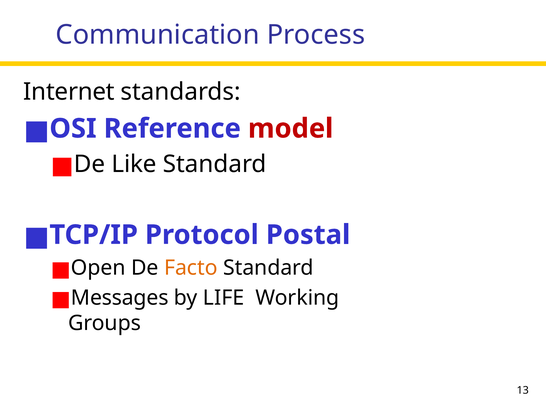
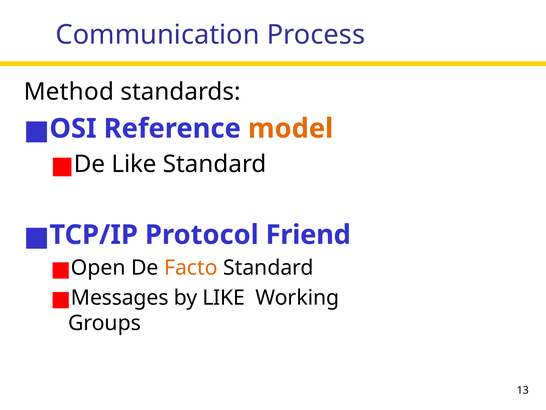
Internet: Internet -> Method
model colour: red -> orange
Postal: Postal -> Friend
by LIFE: LIFE -> LIKE
